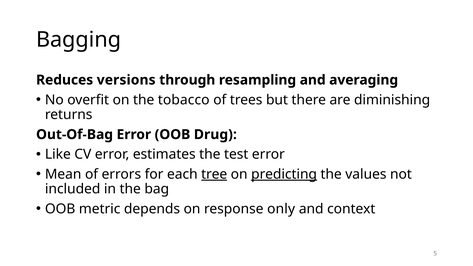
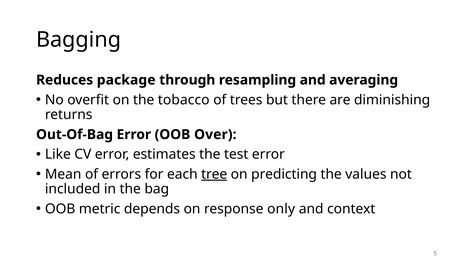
versions: versions -> package
Drug: Drug -> Over
predicting underline: present -> none
